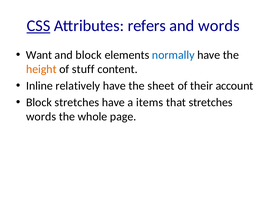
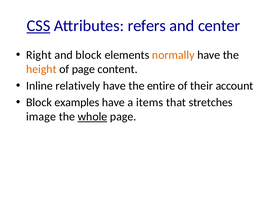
and words: words -> center
Want: Want -> Right
normally colour: blue -> orange
of stuff: stuff -> page
sheet: sheet -> entire
Block stretches: stretches -> examples
words at (41, 117): words -> image
whole underline: none -> present
